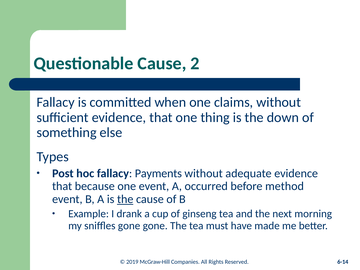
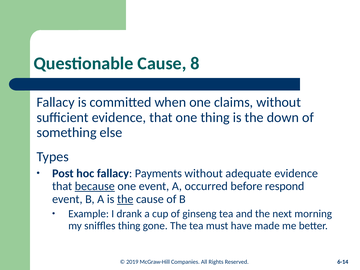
2: 2 -> 8
because underline: none -> present
method: method -> respond
sniffles gone: gone -> thing
